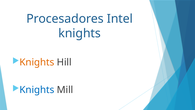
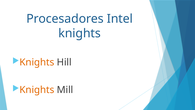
Knights at (37, 90) colour: blue -> orange
